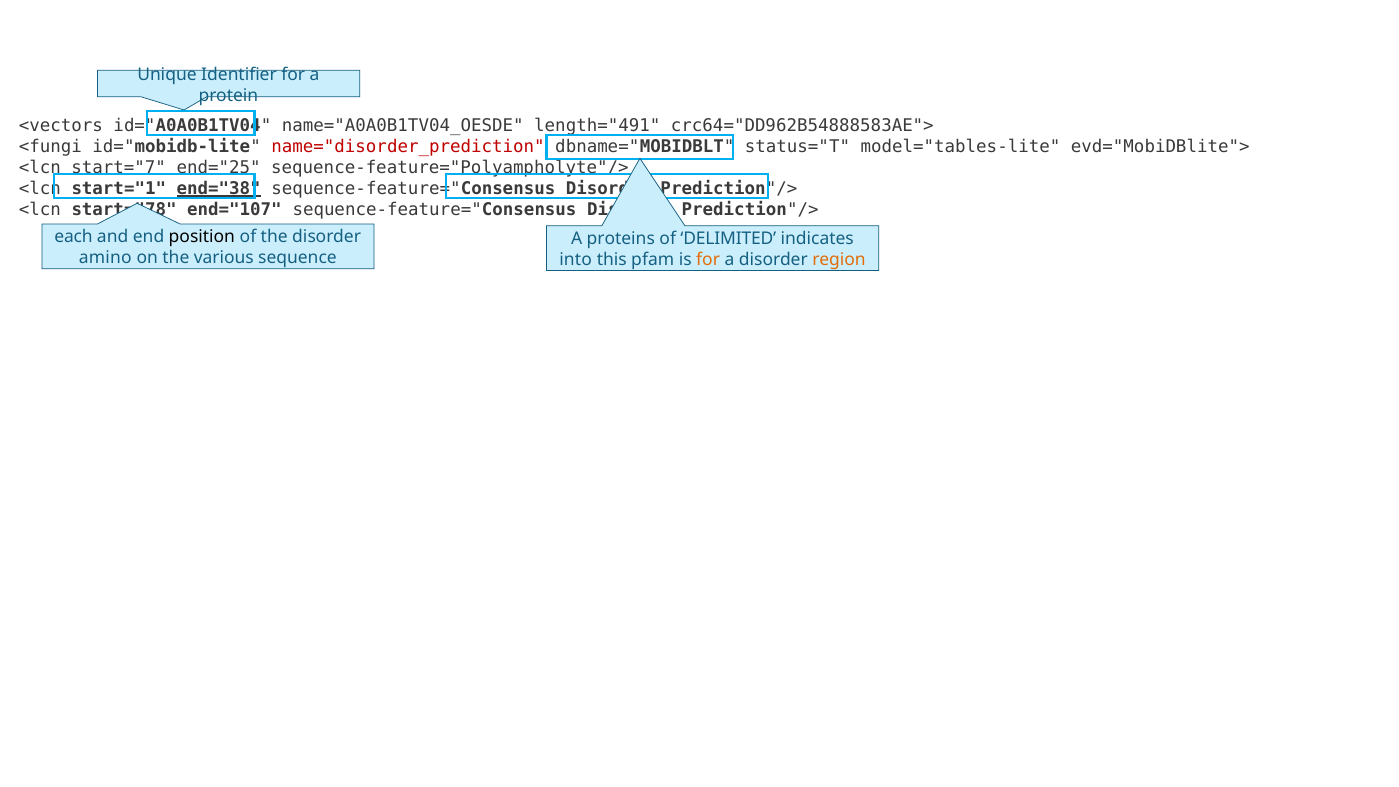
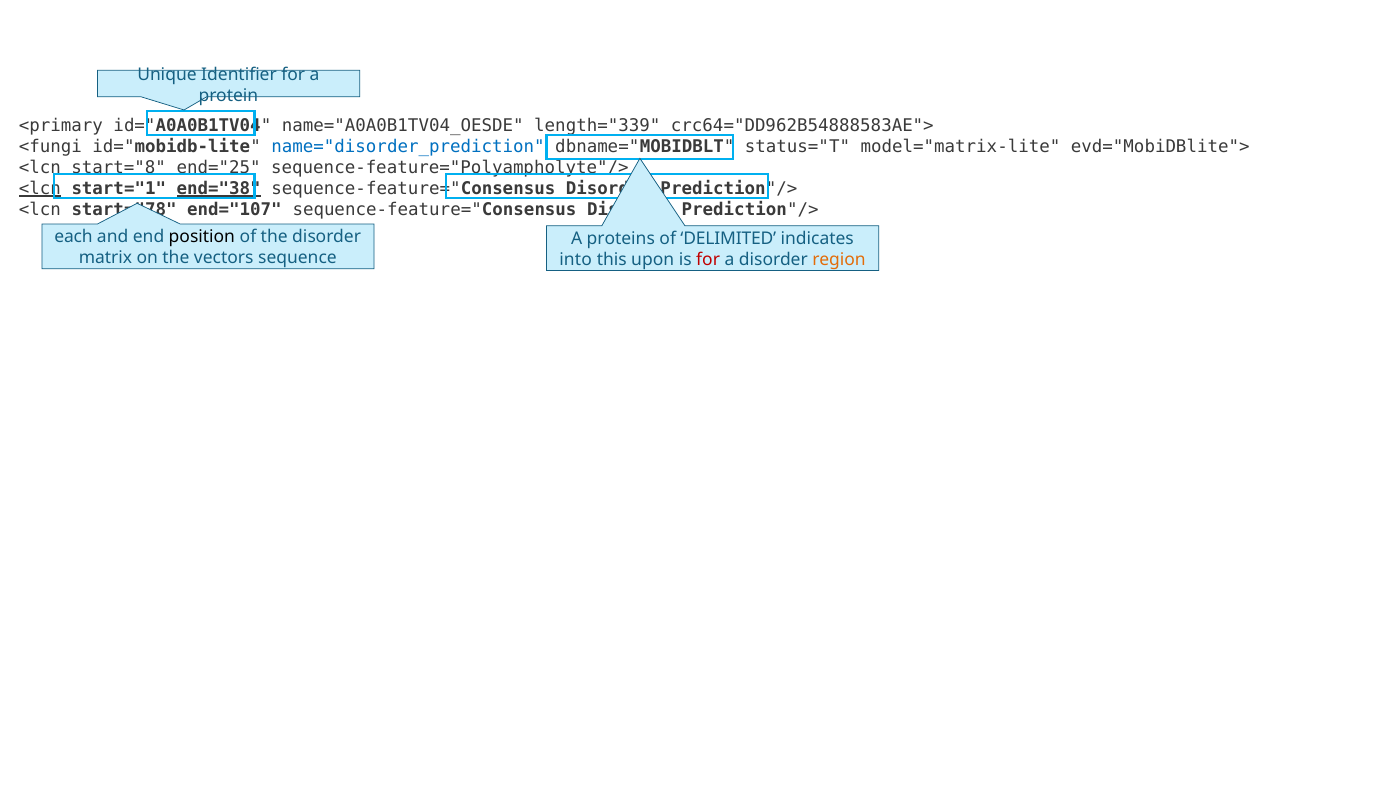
<vectors: <vectors -> <primary
length="491: length="491 -> length="339
name="disorder_prediction colour: red -> blue
model="tables-lite: model="tables-lite -> model="matrix-lite
start="7: start="7 -> start="8
<lcn at (40, 188) underline: none -> present
amino: amino -> matrix
various: various -> vectors
pfam: pfam -> upon
for at (708, 260) colour: orange -> red
